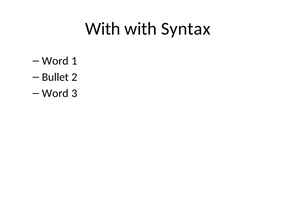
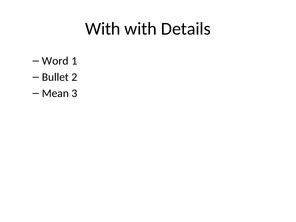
Syntax: Syntax -> Details
Word at (55, 93): Word -> Mean
